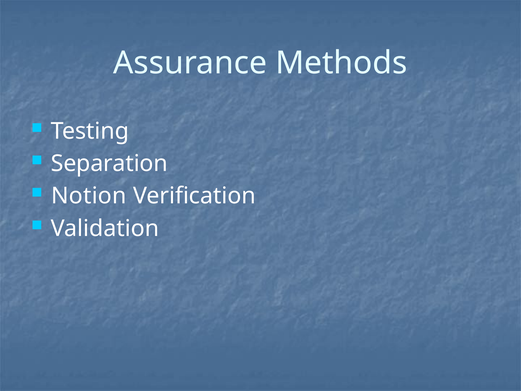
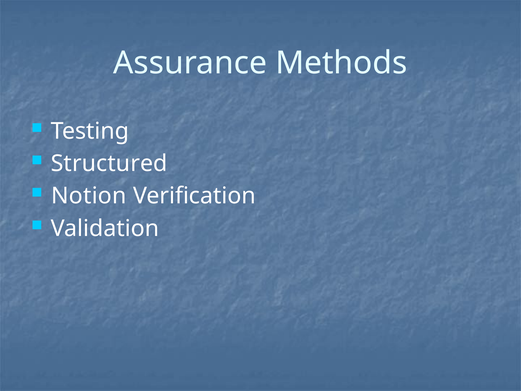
Separation: Separation -> Structured
